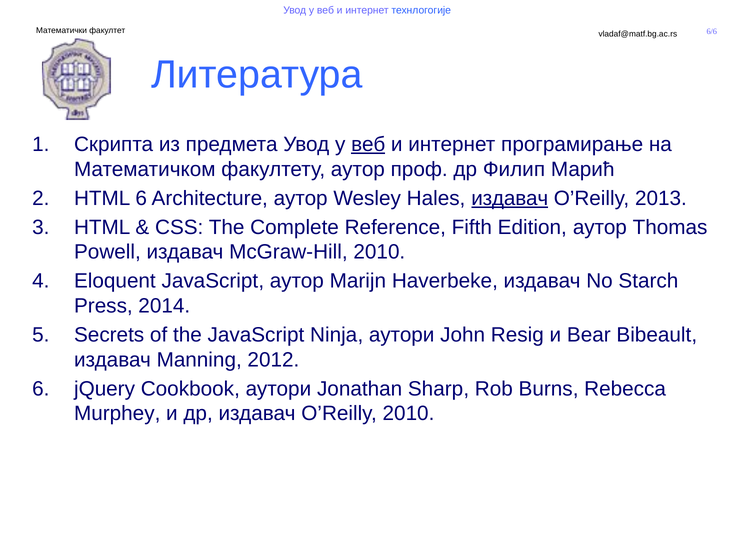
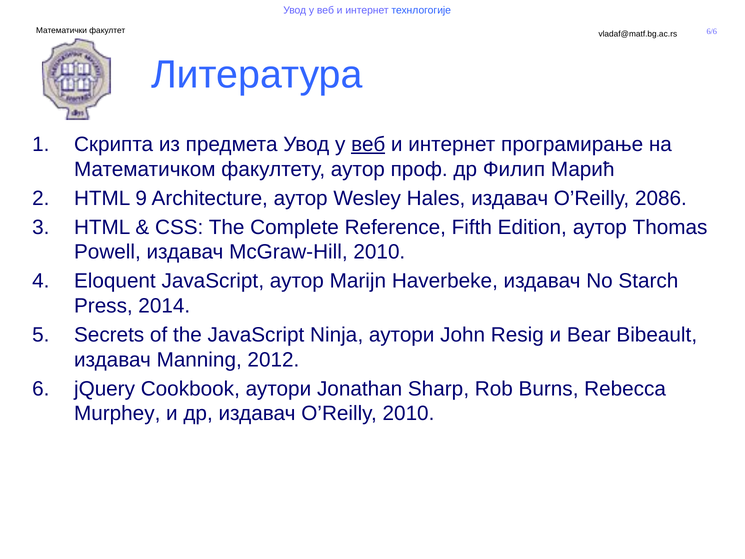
HTML 6: 6 -> 9
издавач at (510, 198) underline: present -> none
2013: 2013 -> 2086
